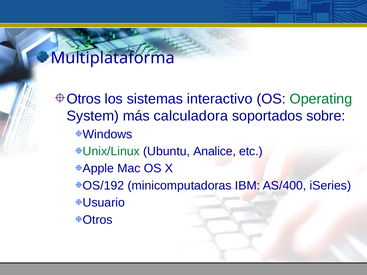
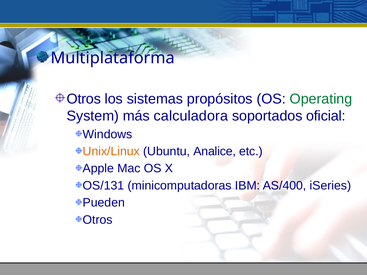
interactivo: interactivo -> propósitos
sobre: sobre -> oficial
Unix/Linux colour: green -> orange
OS/192: OS/192 -> OS/131
Usuario: Usuario -> Pueden
